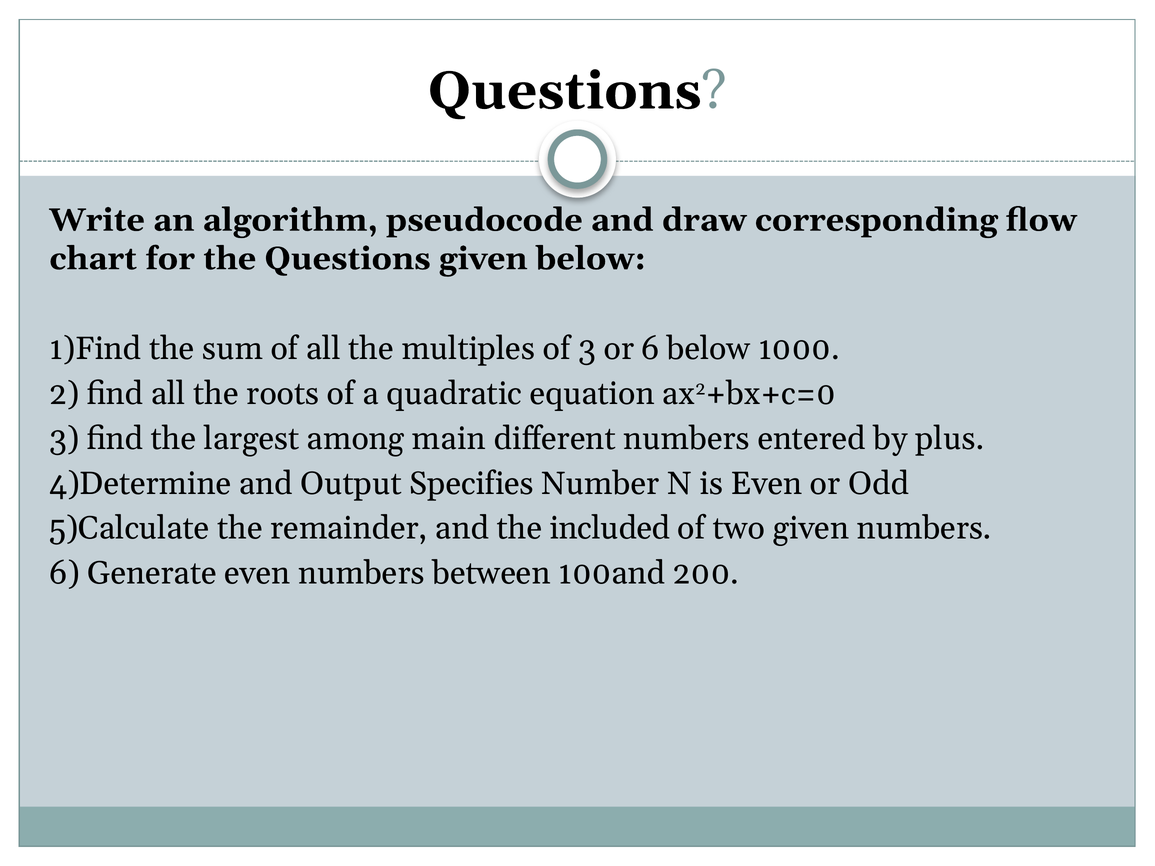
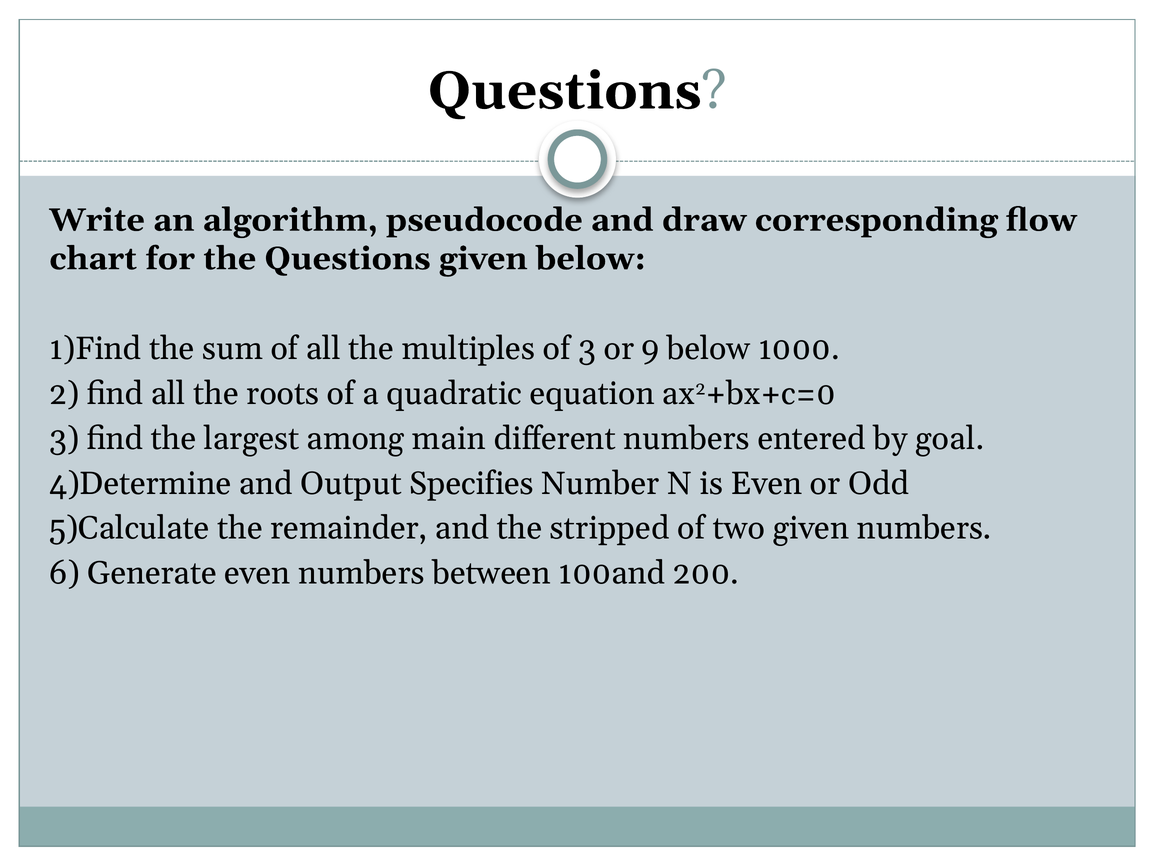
or 6: 6 -> 9
plus: plus -> goal
included: included -> stripped
